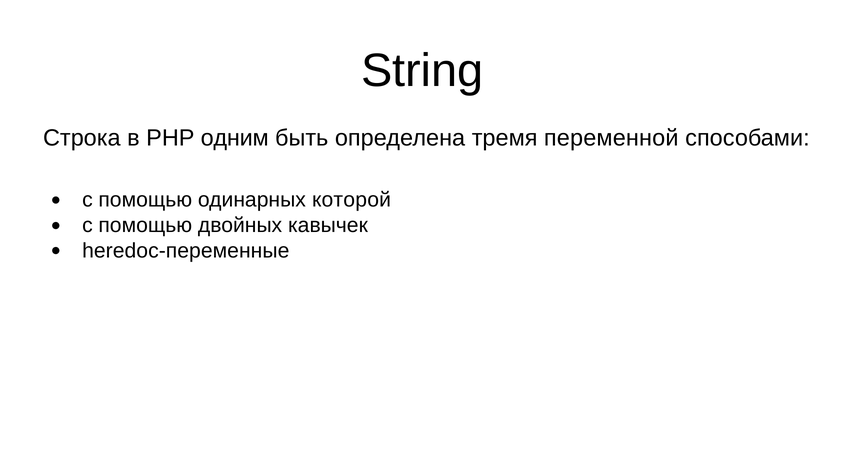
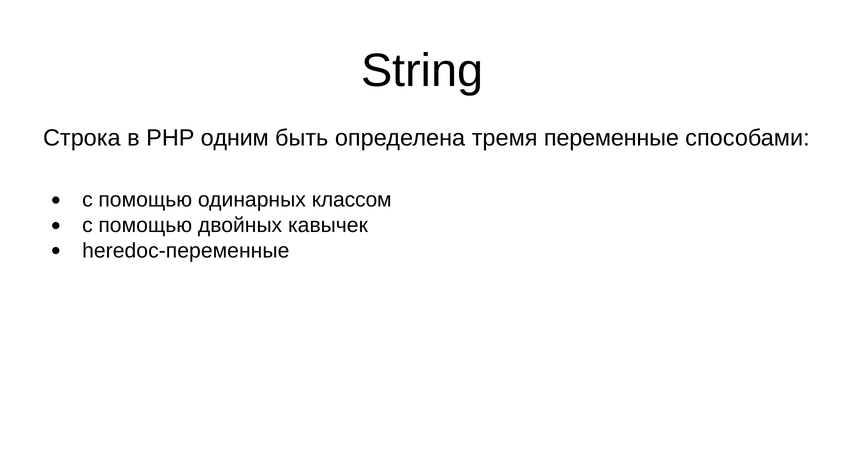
переменной: переменной -> переменные
которой: которой -> классом
